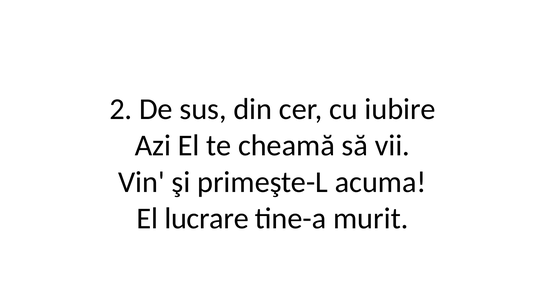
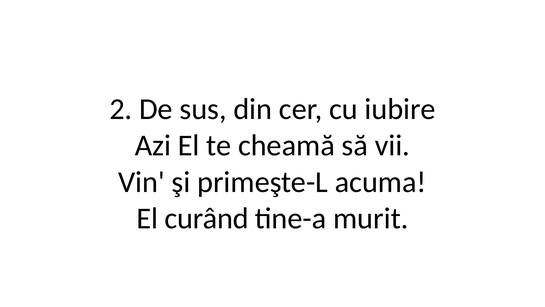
lucrare: lucrare -> curând
